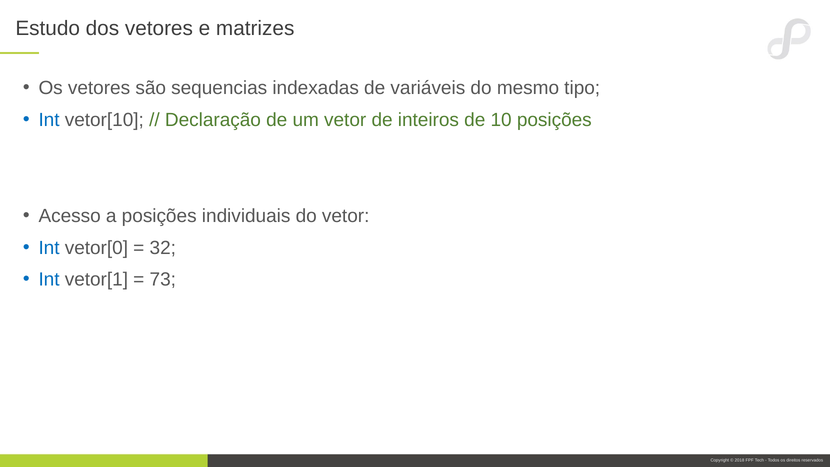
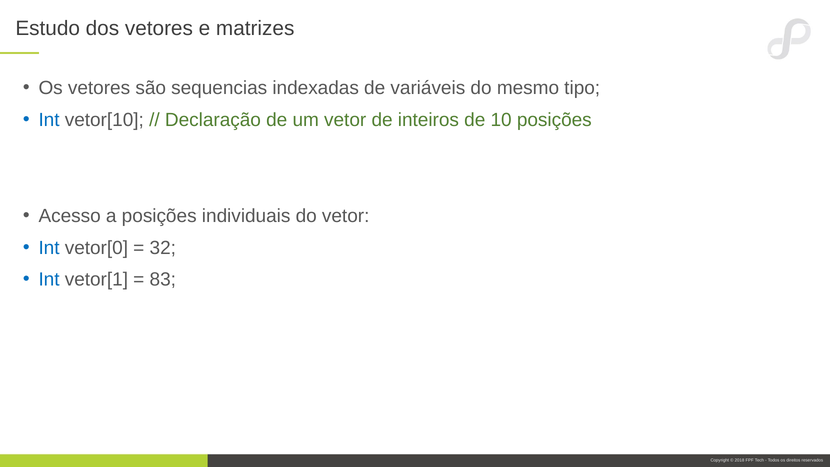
73: 73 -> 83
